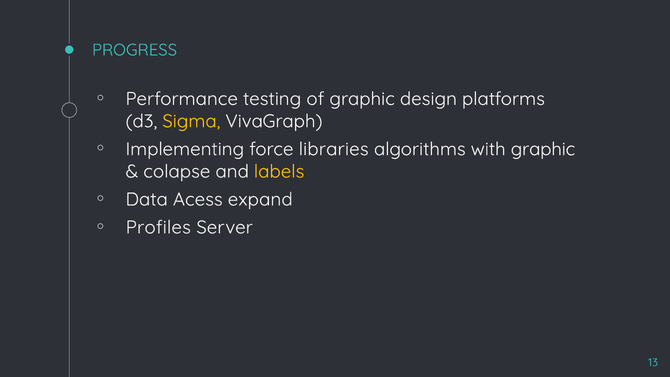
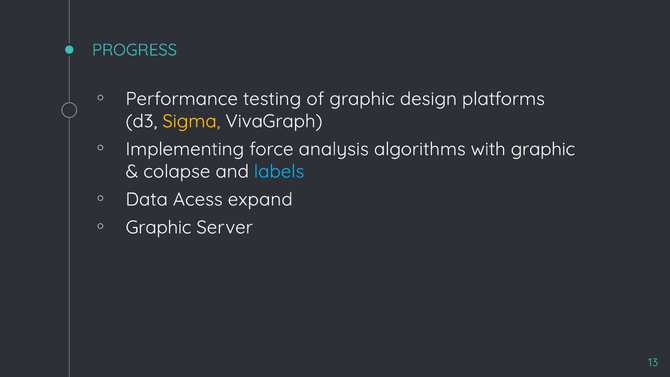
libraries: libraries -> analysis
labels colour: yellow -> light blue
Profiles at (158, 227): Profiles -> Graphic
